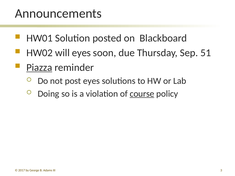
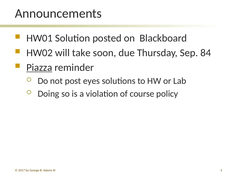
will eyes: eyes -> take
51: 51 -> 84
course underline: present -> none
